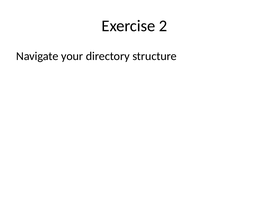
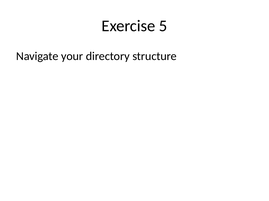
2: 2 -> 5
